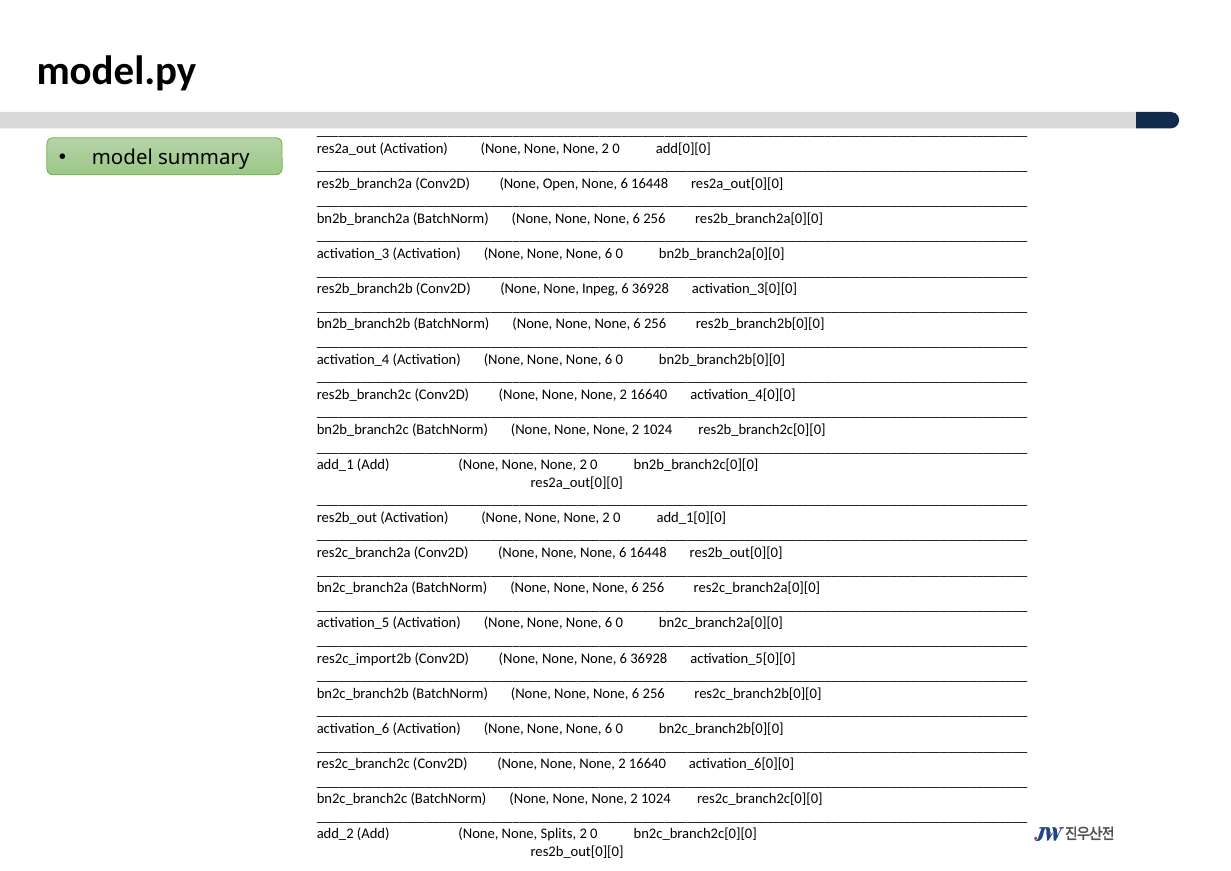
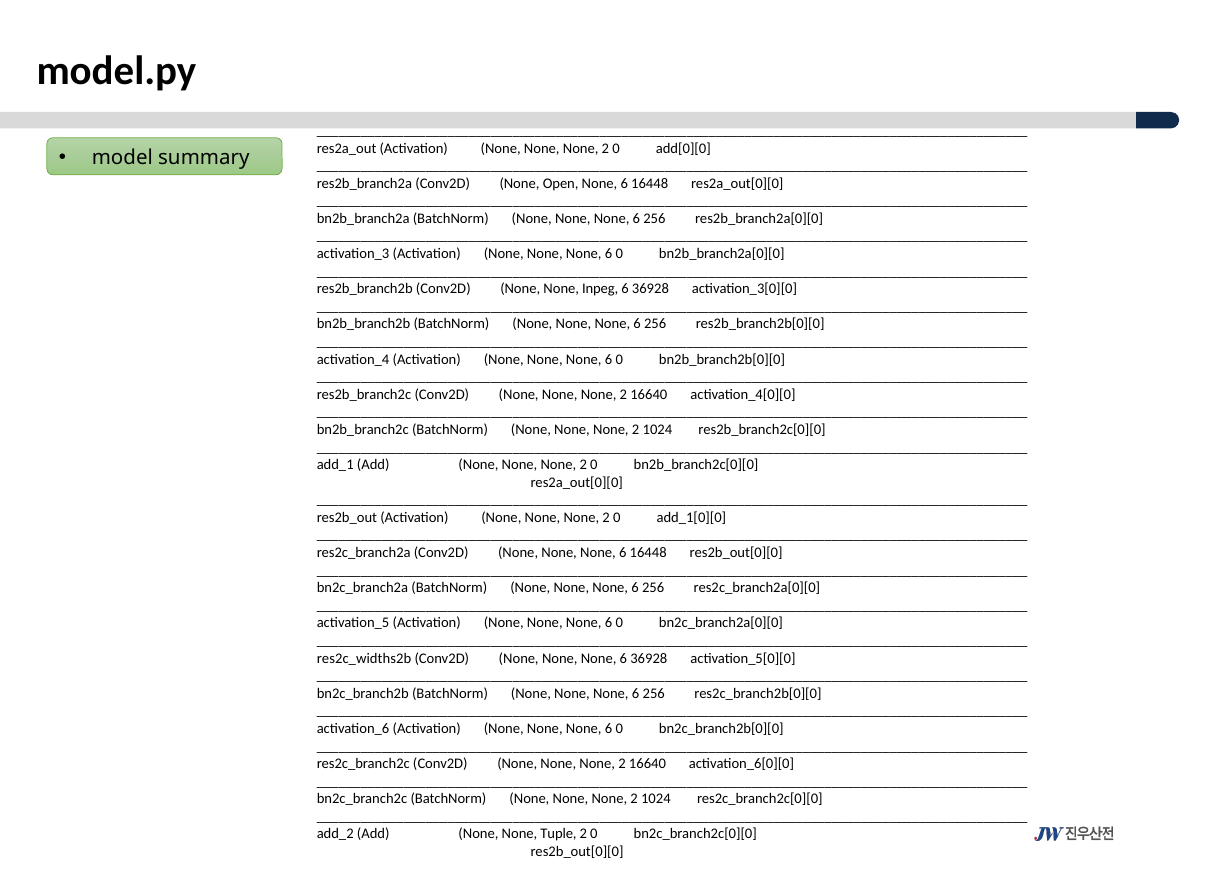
res2c_import2b: res2c_import2b -> res2c_widths2b
Splits: Splits -> Tuple
